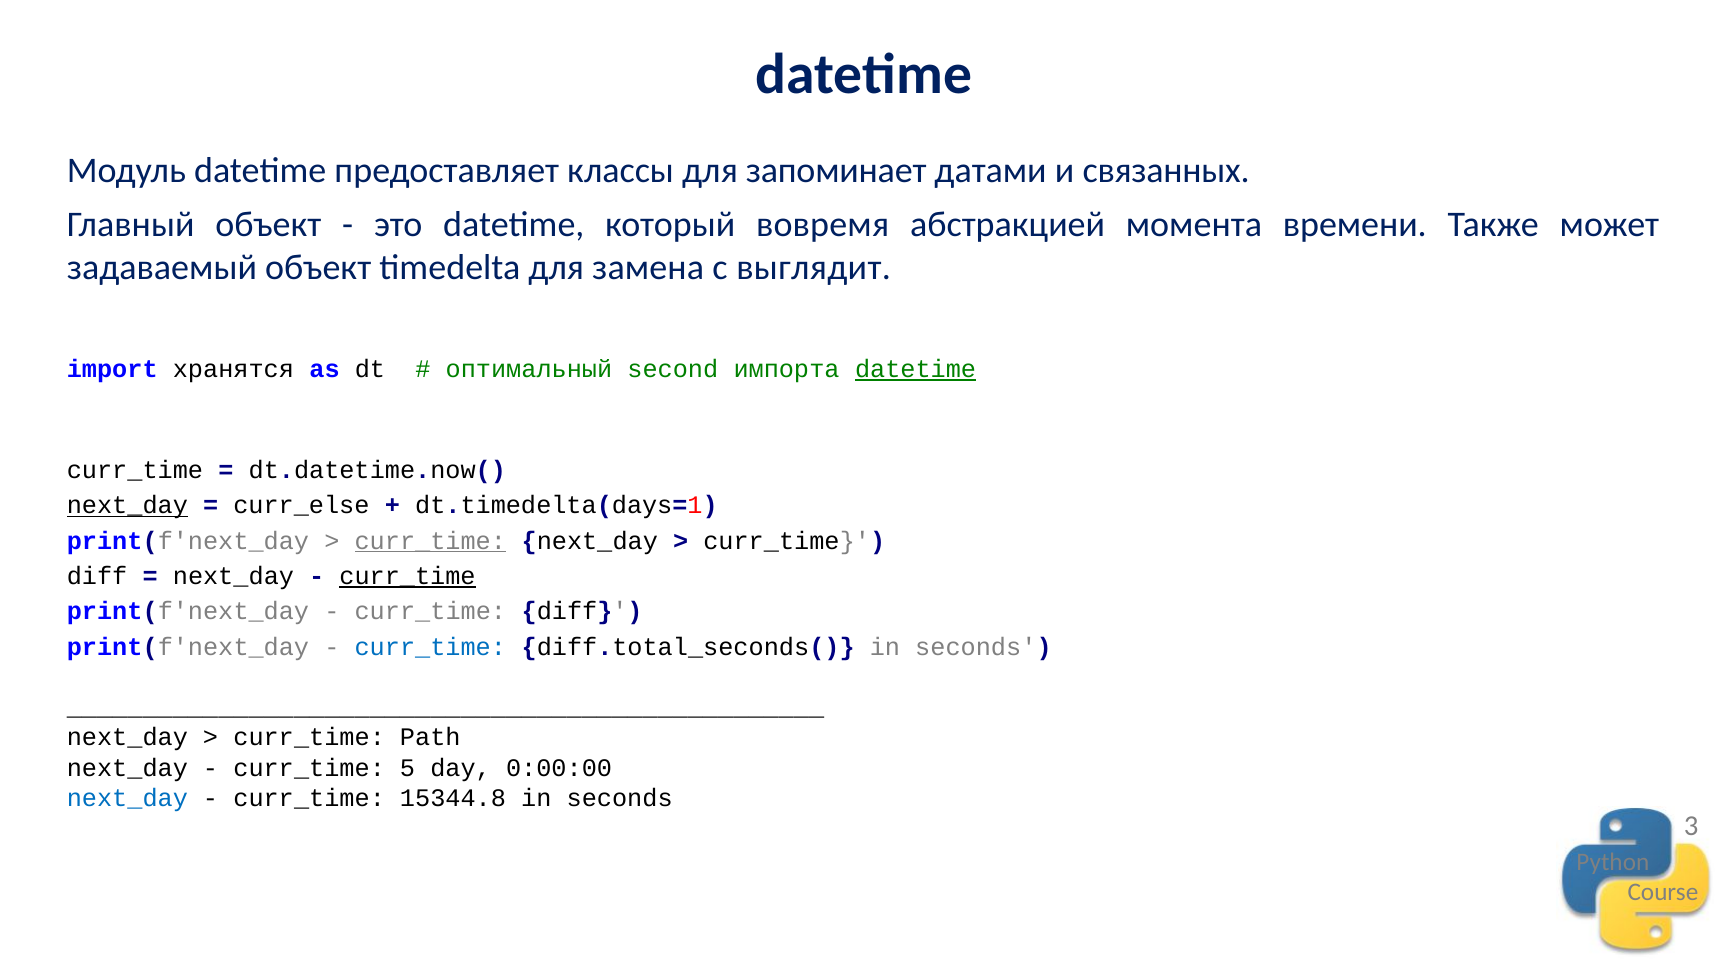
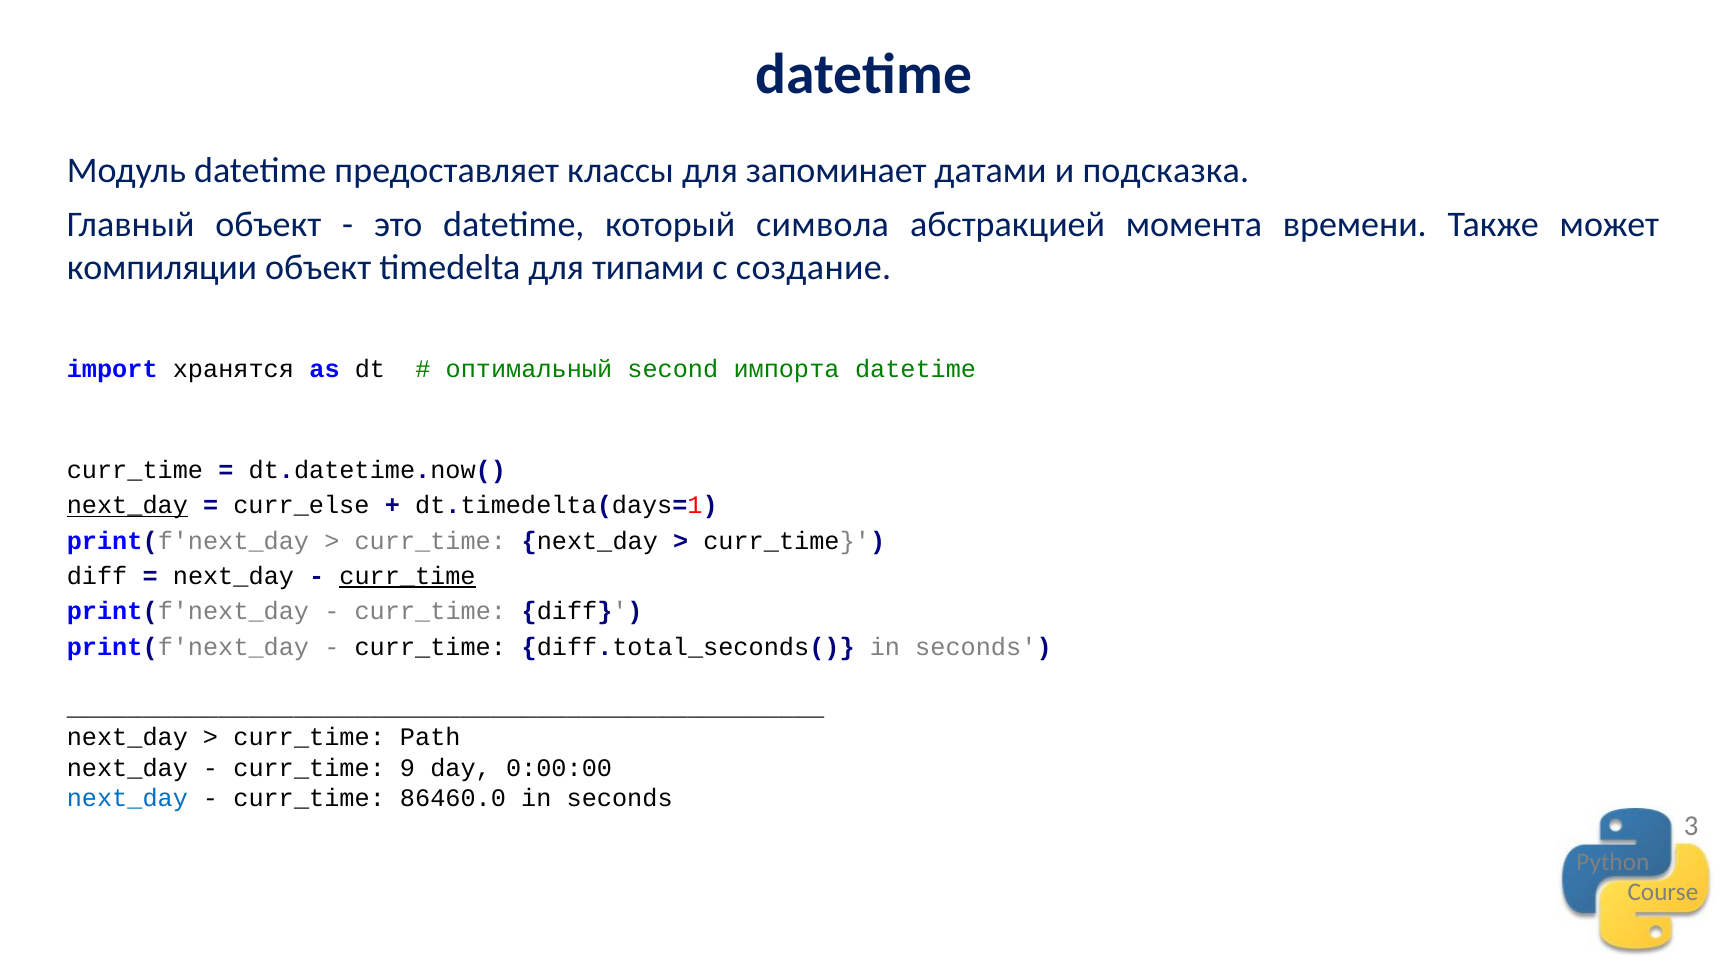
связанных: связанных -> подсказка
вовремя: вовремя -> символа
задаваемый: задаваемый -> компиляции
замена: замена -> типами
выглядит: выглядит -> создание
datetime at (916, 369) underline: present -> none
curr_time at (430, 541) underline: present -> none
curr_time at (430, 647) colour: blue -> black
5: 5 -> 9
15344.8: 15344.8 -> 86460.0
